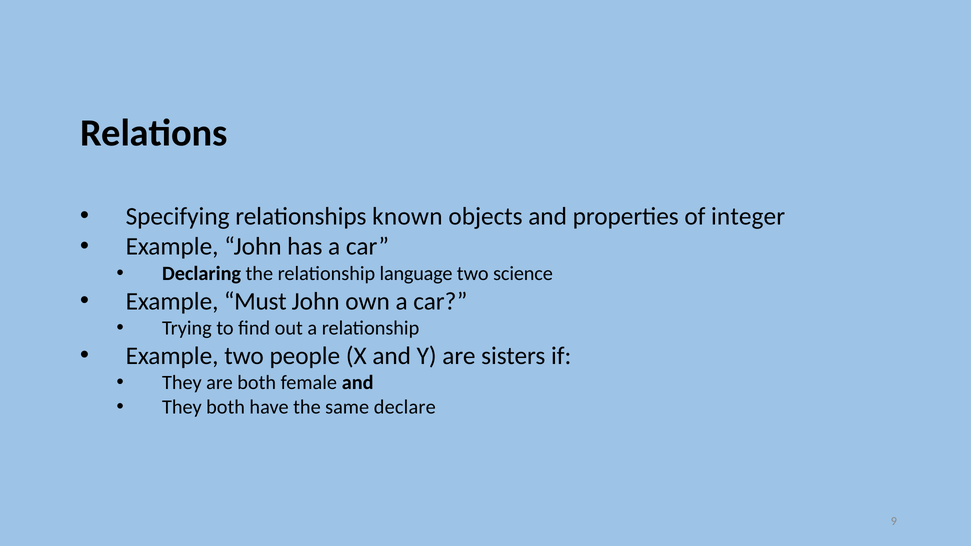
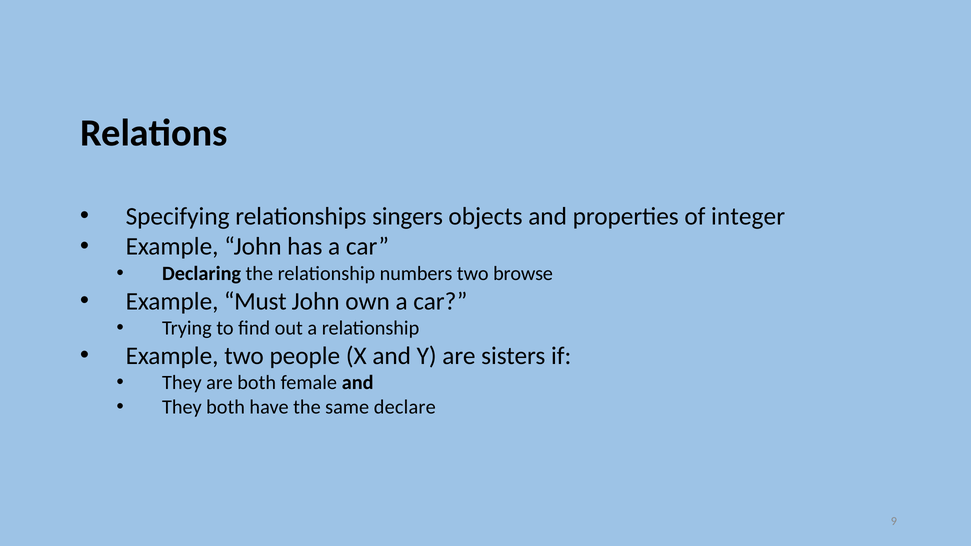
known: known -> singers
language: language -> numbers
science: science -> browse
